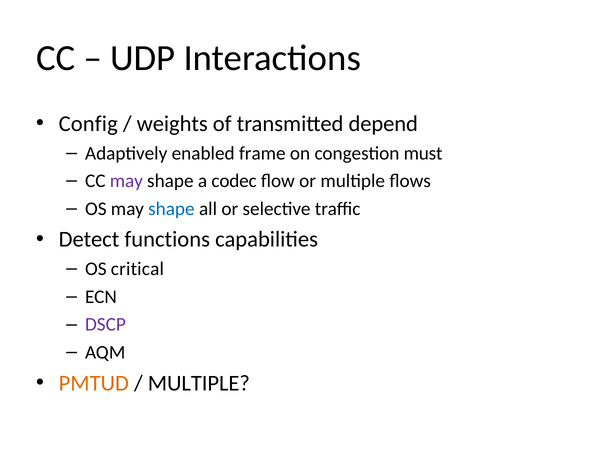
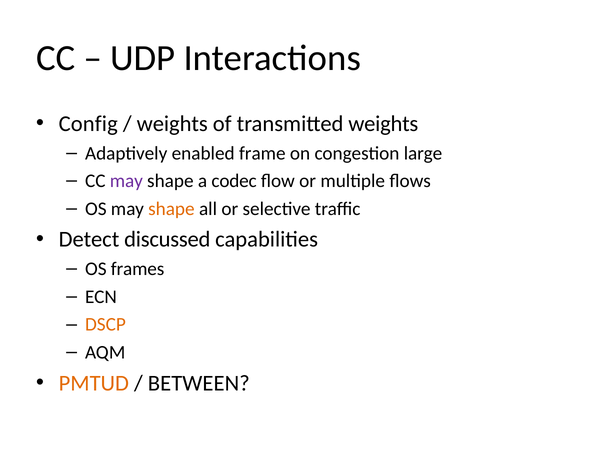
transmitted depend: depend -> weights
must: must -> large
shape at (171, 209) colour: blue -> orange
functions: functions -> discussed
critical: critical -> frames
DSCP colour: purple -> orange
MULTIPLE at (199, 383): MULTIPLE -> BETWEEN
